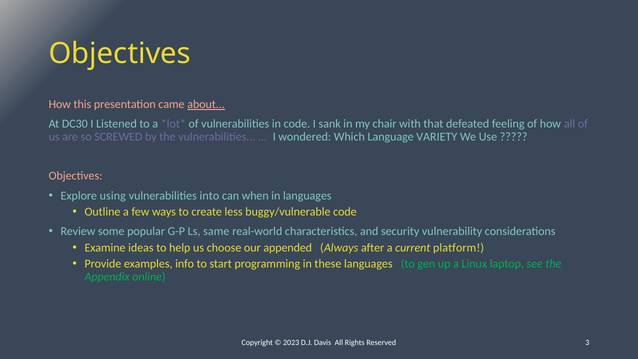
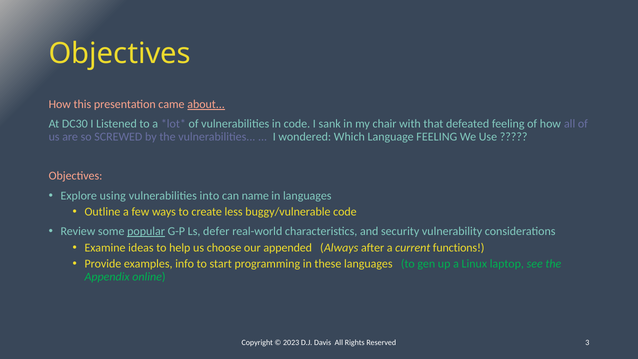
Language VARIETY: VARIETY -> FEELING
when: when -> name
popular underline: none -> present
same: same -> defer
platform: platform -> functions
